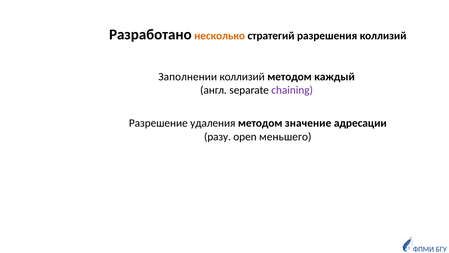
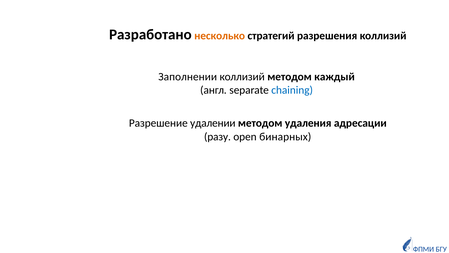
chaining colour: purple -> blue
удаления: удаления -> удалении
значение: значение -> удаления
меньшего: меньшего -> бинарных
